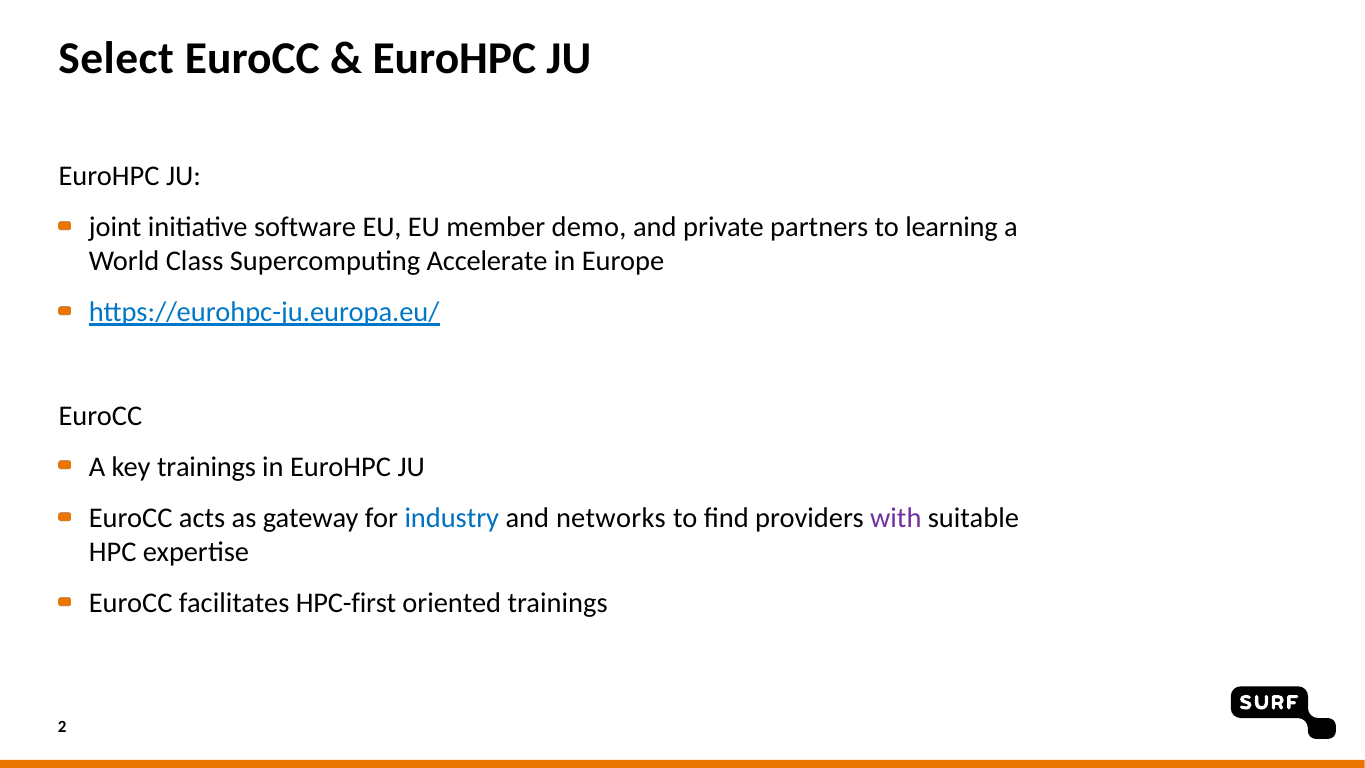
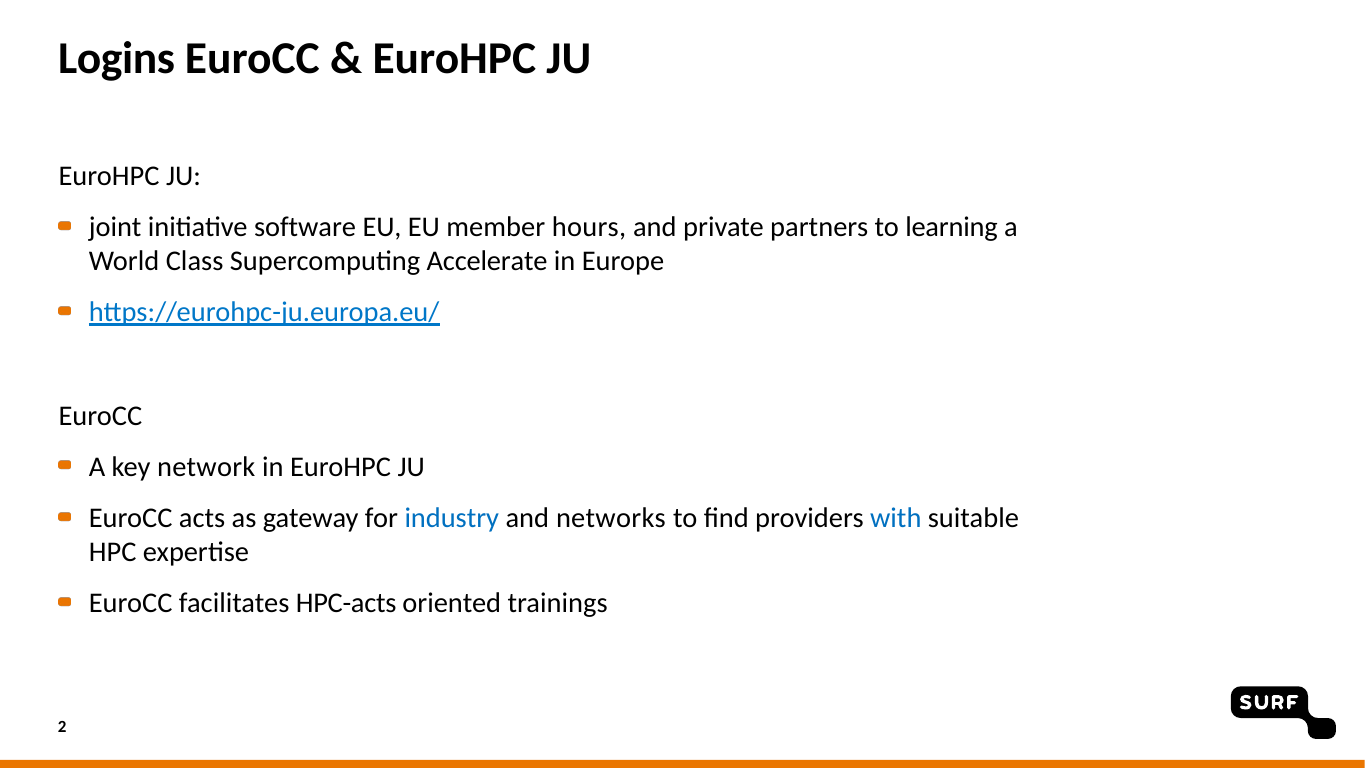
Select: Select -> Logins
demo: demo -> hours
key trainings: trainings -> network
with colour: purple -> blue
HPC-first: HPC-first -> HPC-acts
